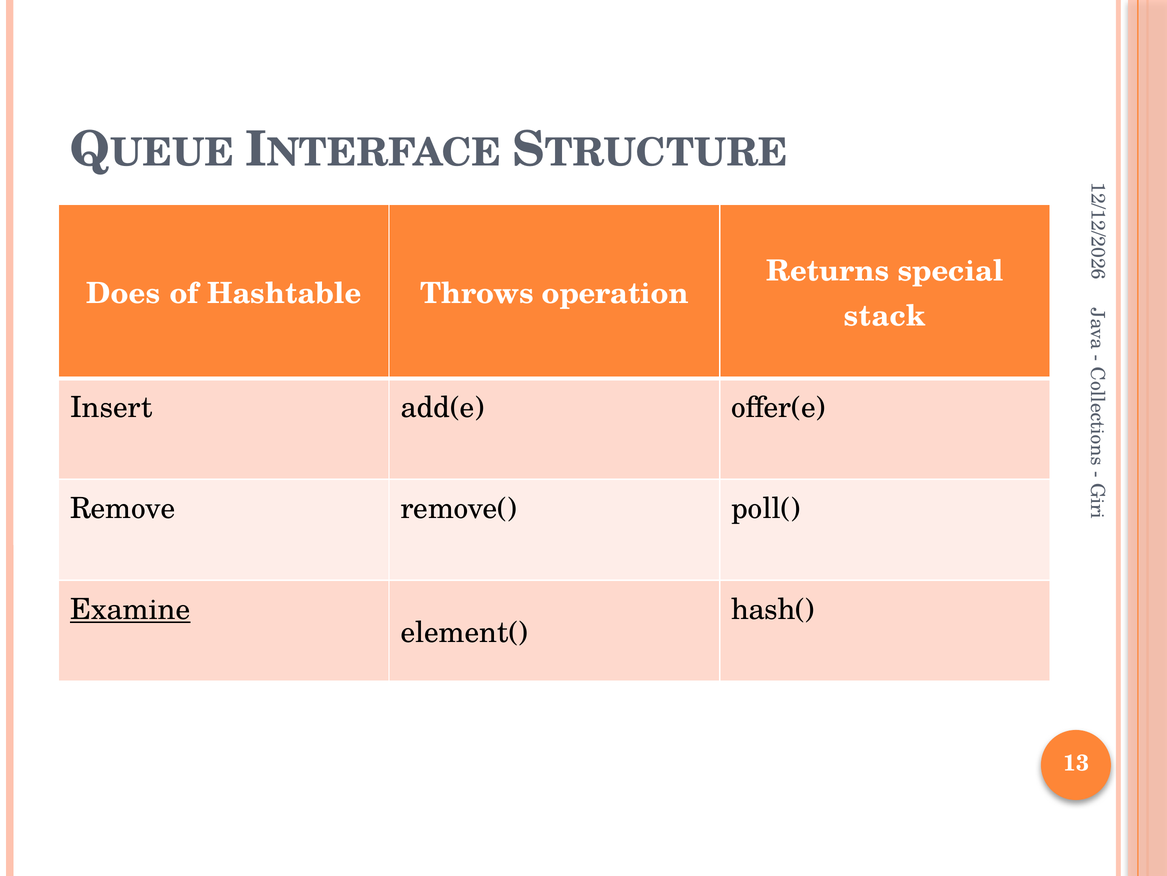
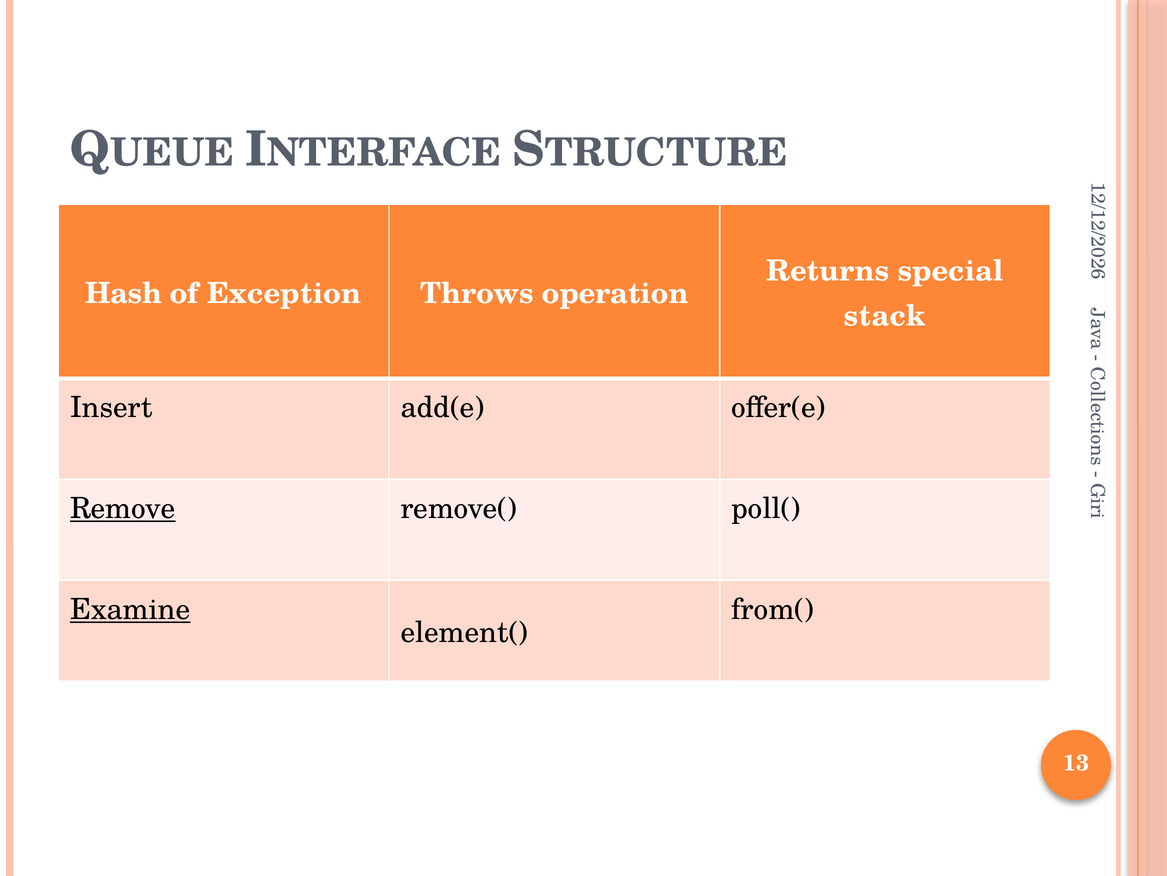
Does: Does -> Hash
Hashtable: Hashtable -> Exception
Remove underline: none -> present
hash(: hash( -> from(
